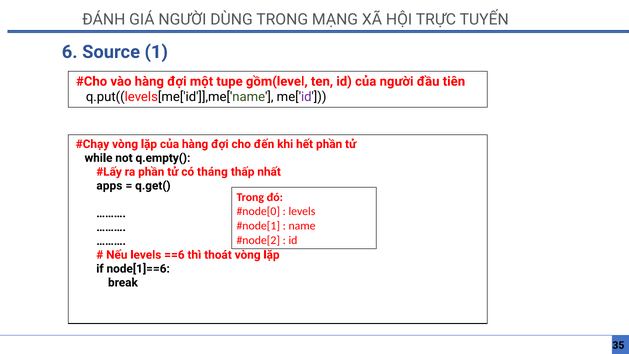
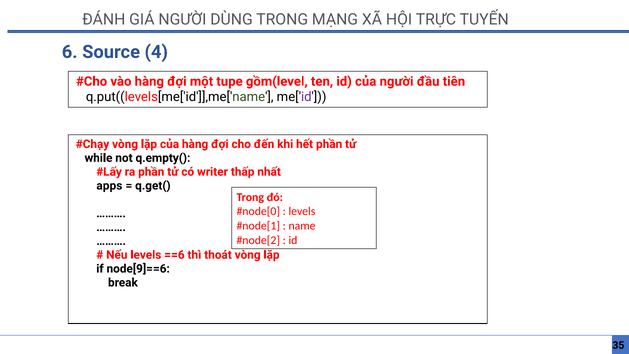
1: 1 -> 4
tháng: tháng -> writer
node[1]==6: node[1]==6 -> node[9]==6
